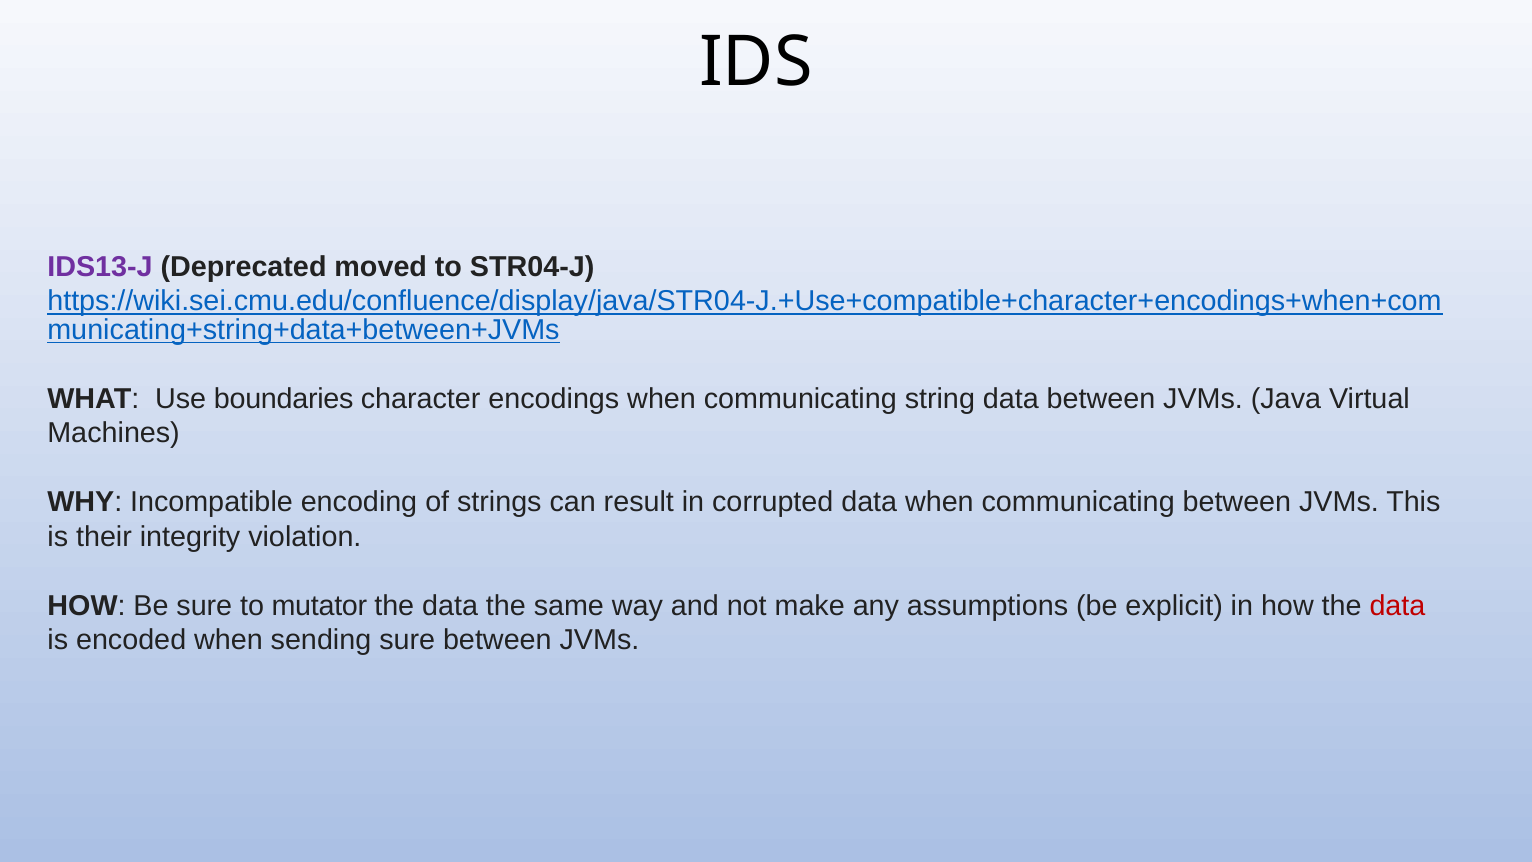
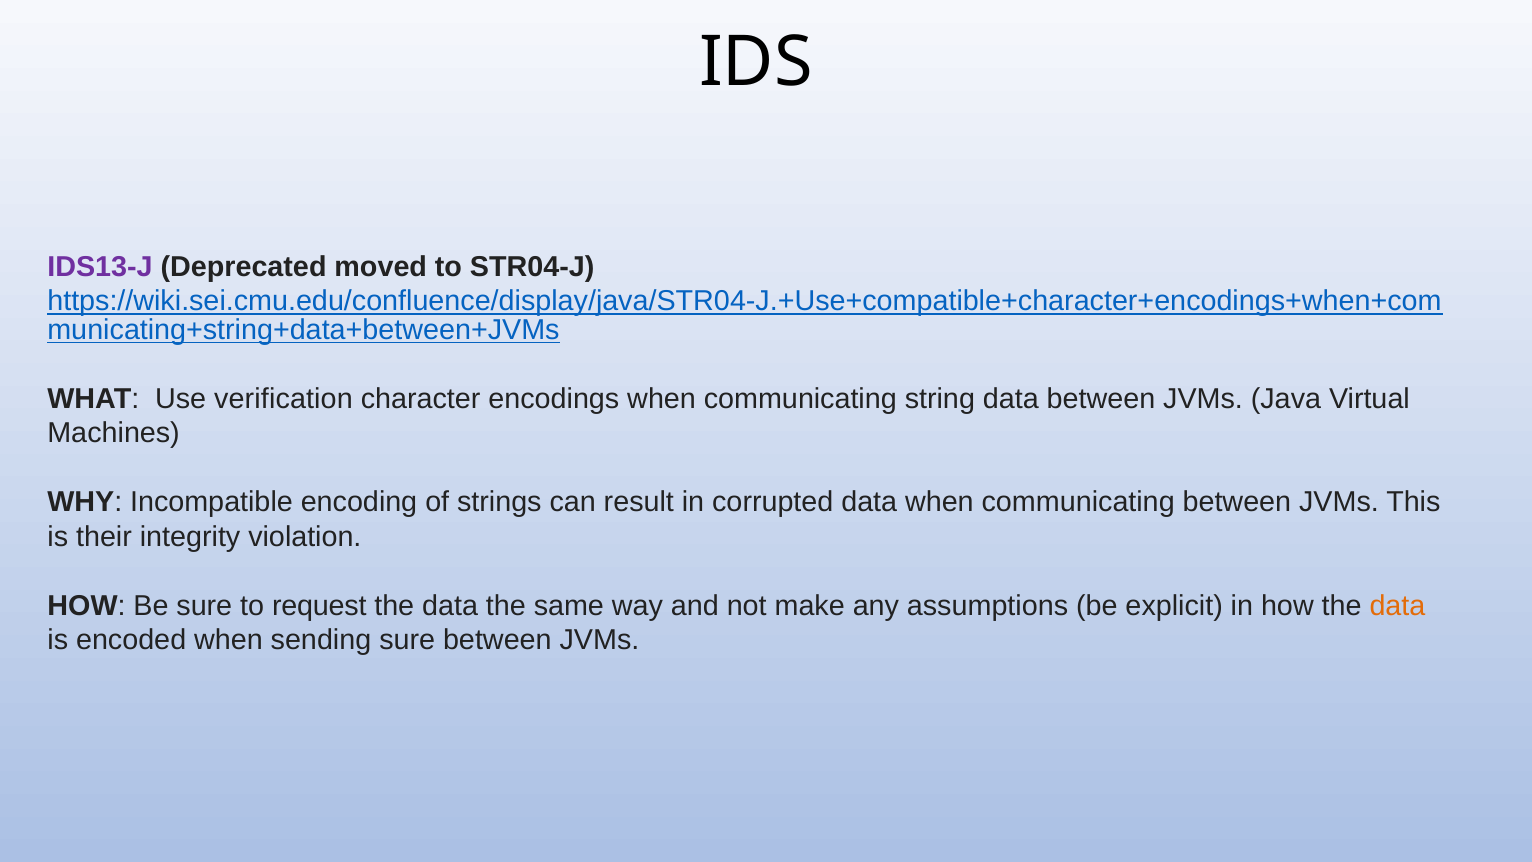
boundaries: boundaries -> verification
mutator: mutator -> request
data at (1397, 605) colour: red -> orange
